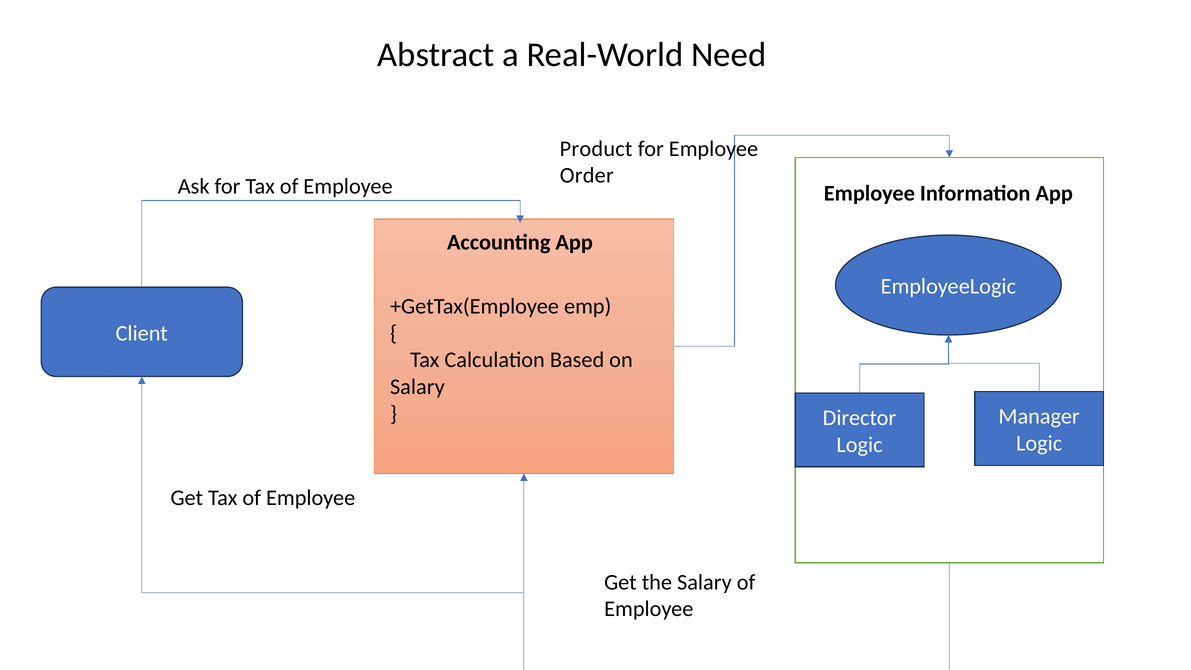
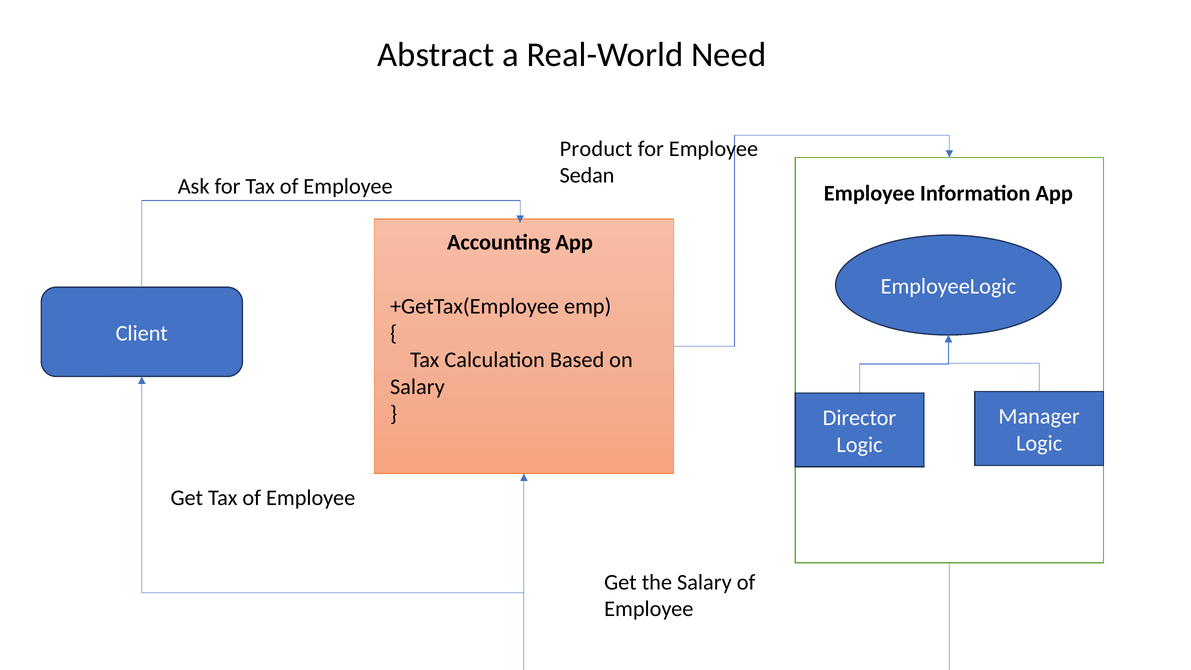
Order: Order -> Sedan
